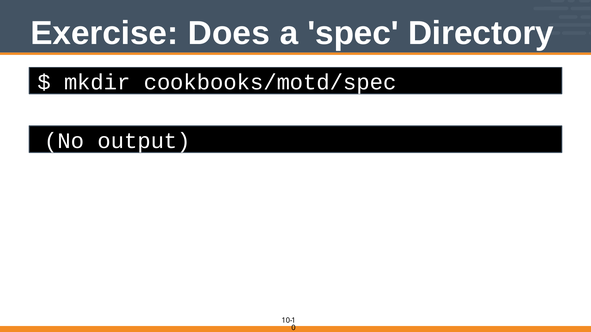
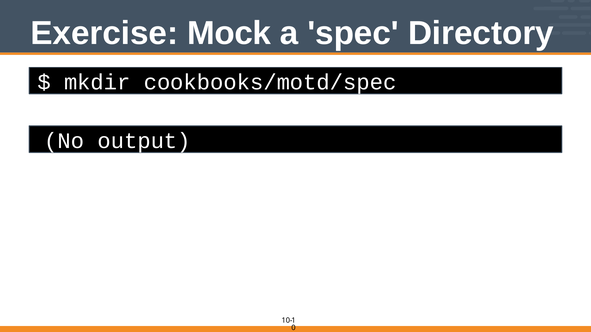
Does: Does -> Mock
